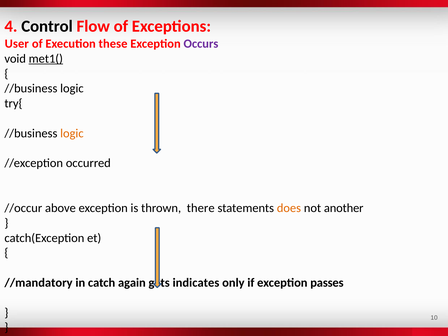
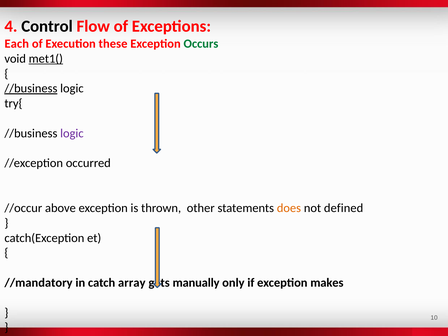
User: User -> Each
Occurs colour: purple -> green
//business at (31, 89) underline: none -> present
logic at (72, 133) colour: orange -> purple
there: there -> other
another: another -> defined
again: again -> array
indicates: indicates -> manually
passes: passes -> makes
